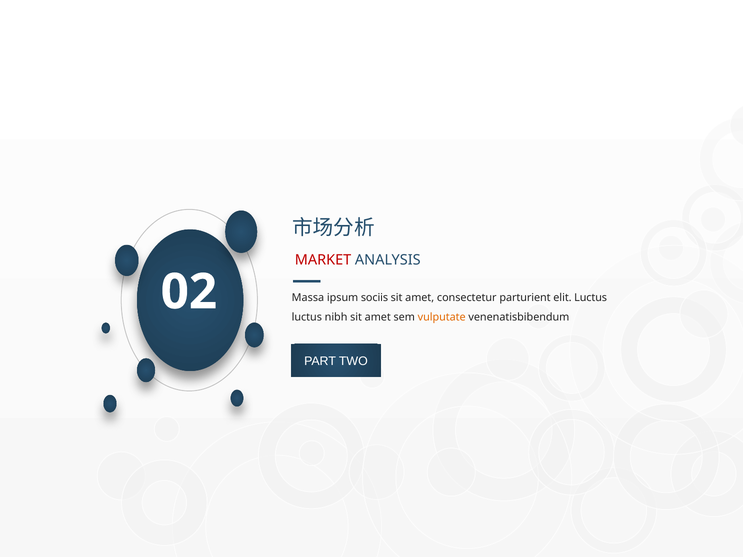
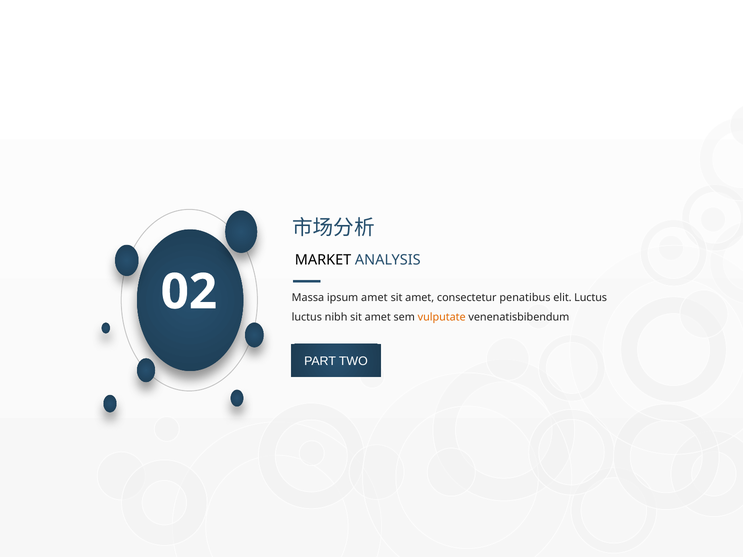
MARKET colour: red -> black
ipsum sociis: sociis -> amet
parturient: parturient -> penatibus
